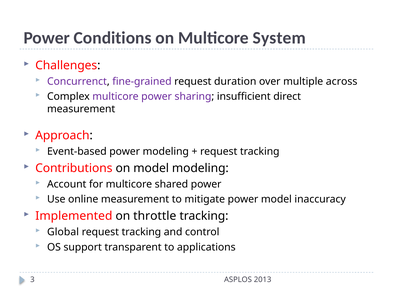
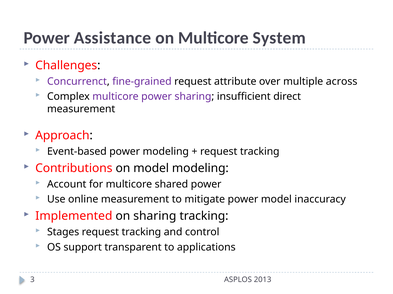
Conditions: Conditions -> Assistance
duration: duration -> attribute
on throttle: throttle -> sharing
Global: Global -> Stages
